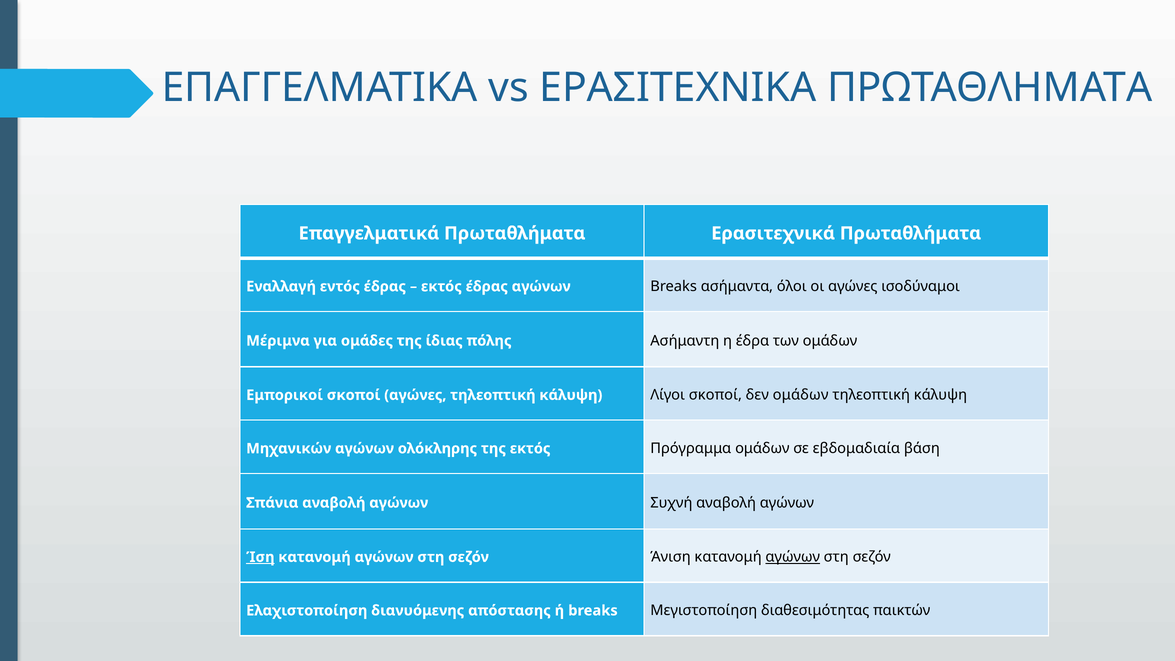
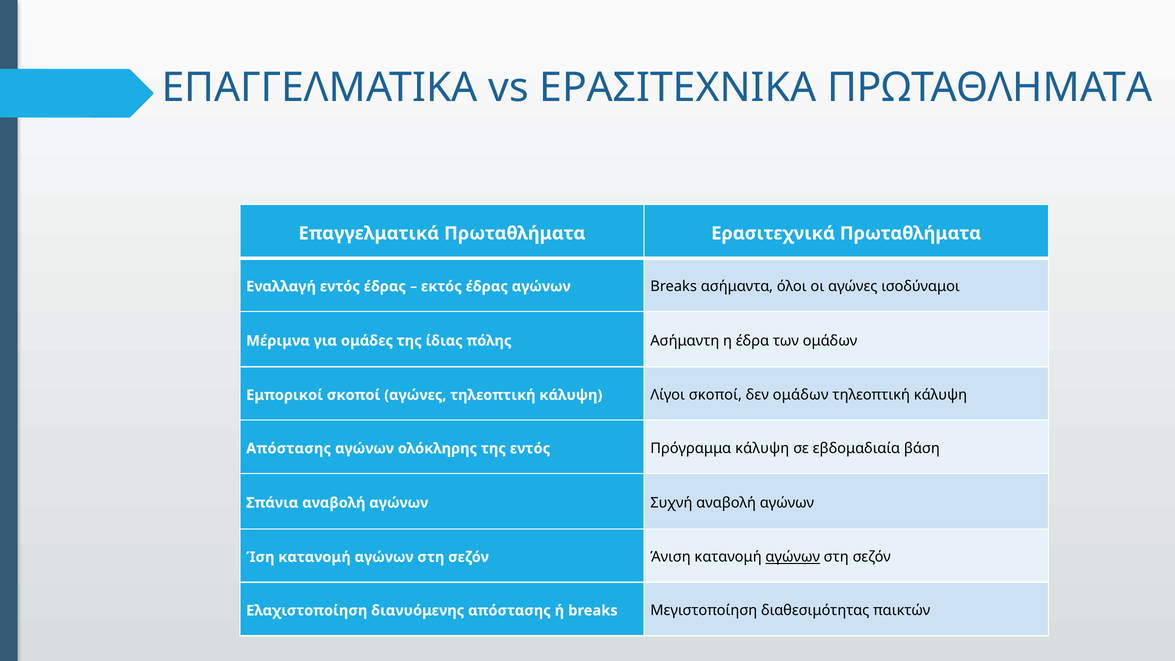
Μηχανικών at (289, 448): Μηχανικών -> Απόστασης
της εκτός: εκτός -> εντός
Πρόγραμμα ομάδων: ομάδων -> κάλυψη
Ίση underline: present -> none
